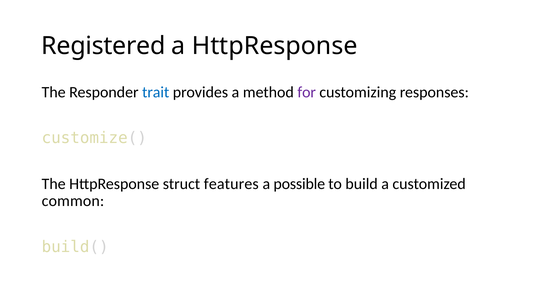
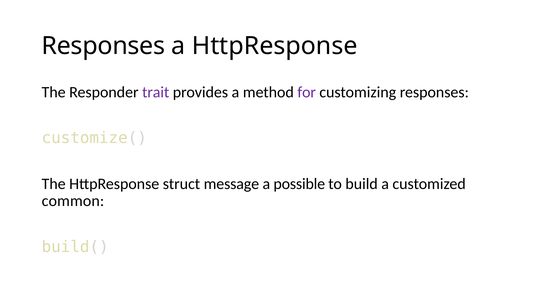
Registered at (103, 46): Registered -> Responses
trait colour: blue -> purple
features: features -> message
